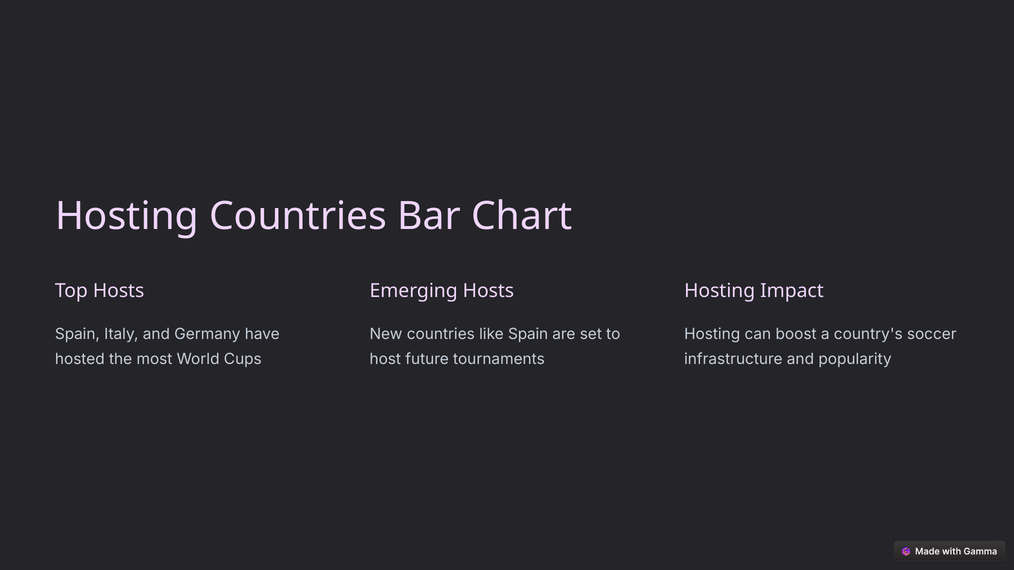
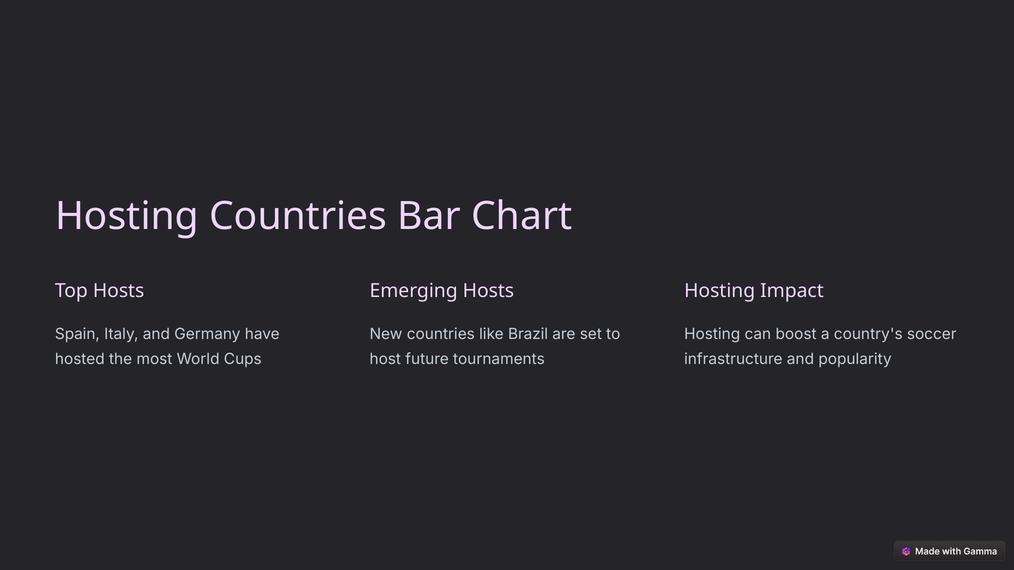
like Spain: Spain -> Brazil
